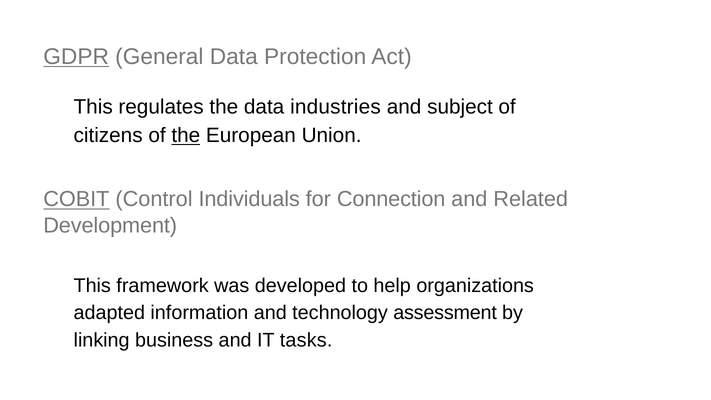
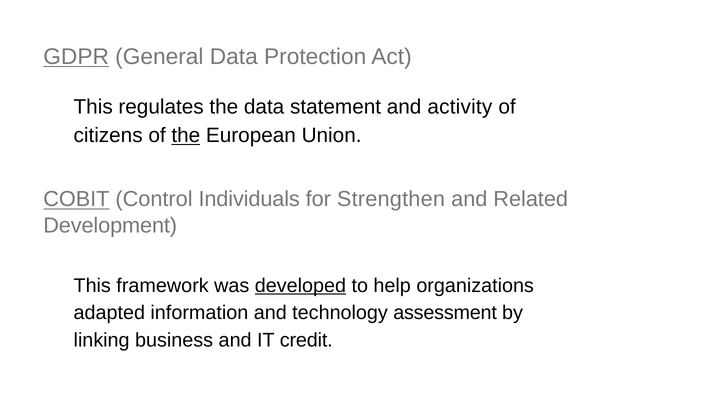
industries: industries -> statement
subject: subject -> activity
Connection: Connection -> Strengthen
developed underline: none -> present
tasks: tasks -> credit
